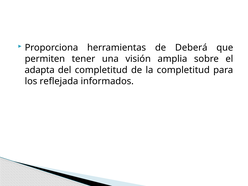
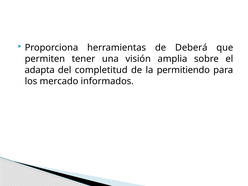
la completitud: completitud -> permitiendo
reflejada: reflejada -> mercado
